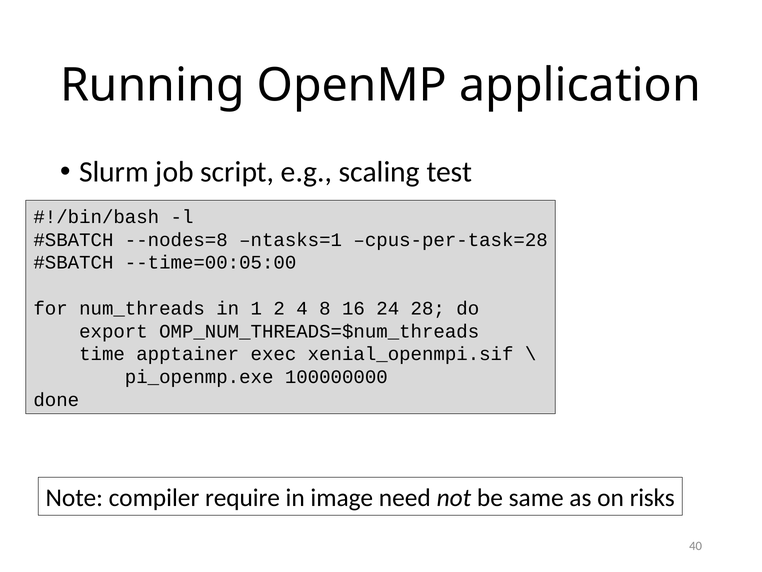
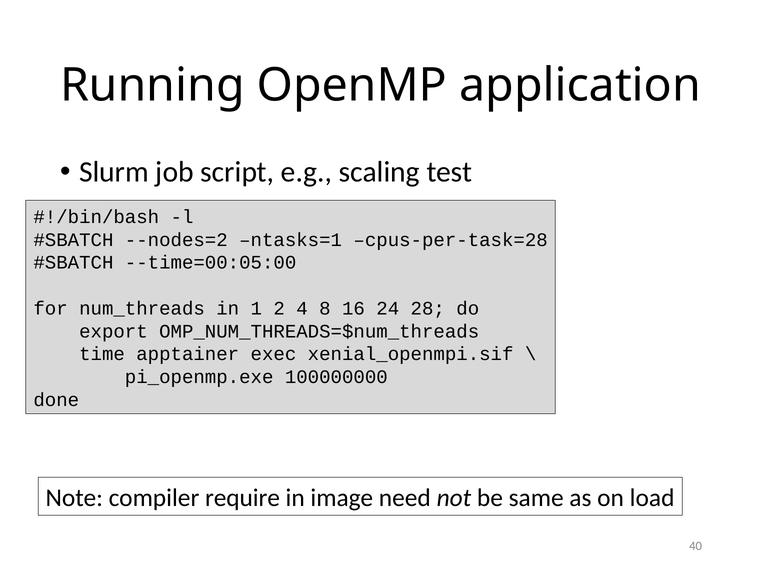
--nodes=8: --nodes=8 -> --nodes=2
risks: risks -> load
